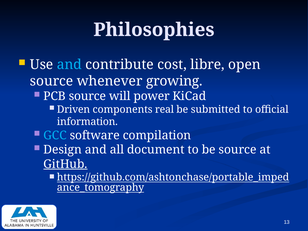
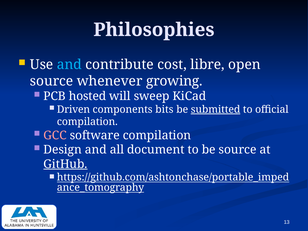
PCB source: source -> hosted
power: power -> sweep
real: real -> bits
submitted underline: none -> present
information at (87, 122): information -> compilation
GCC colour: light blue -> pink
